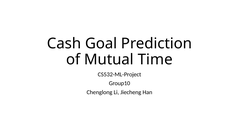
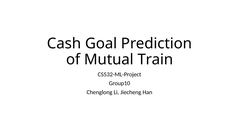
Time: Time -> Train
